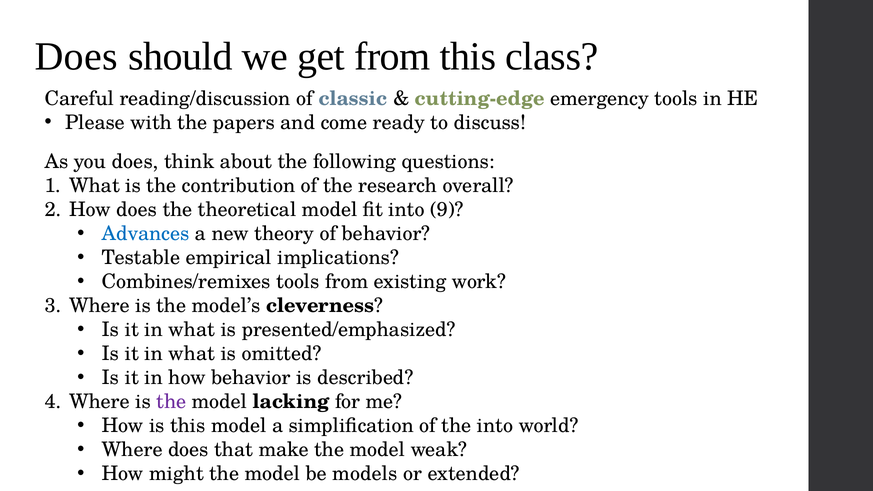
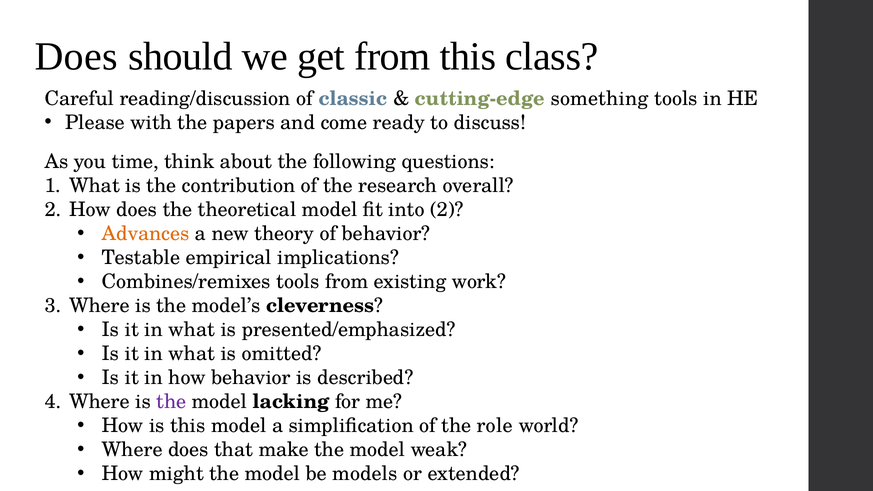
emergency: emergency -> something
you does: does -> time
into 9: 9 -> 2
Advances colour: blue -> orange
the into: into -> role
